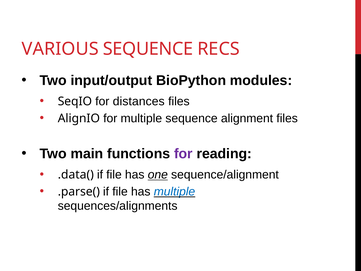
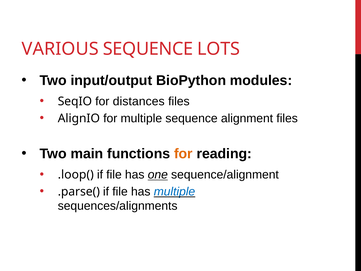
RECS: RECS -> LOTS
for at (183, 154) colour: purple -> orange
.data(: .data( -> .loop(
